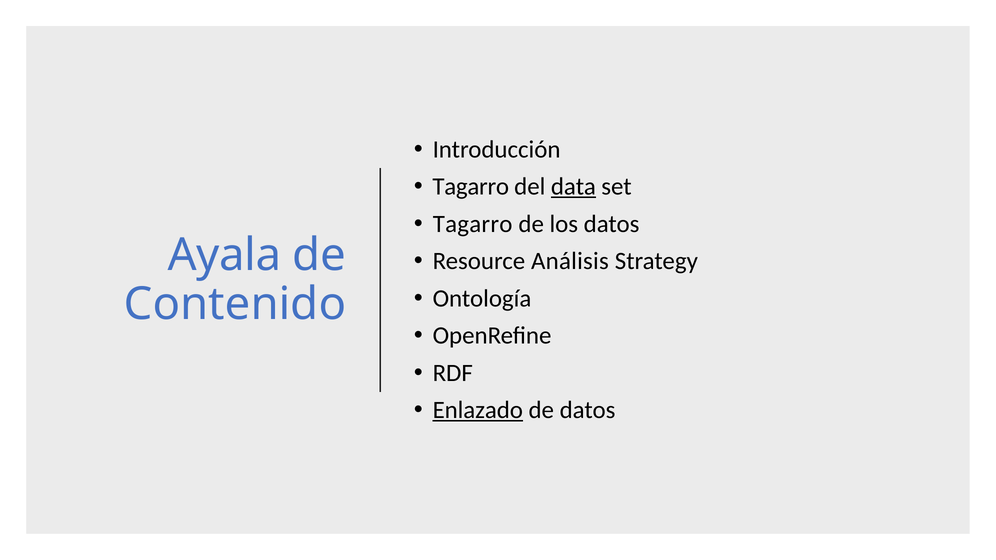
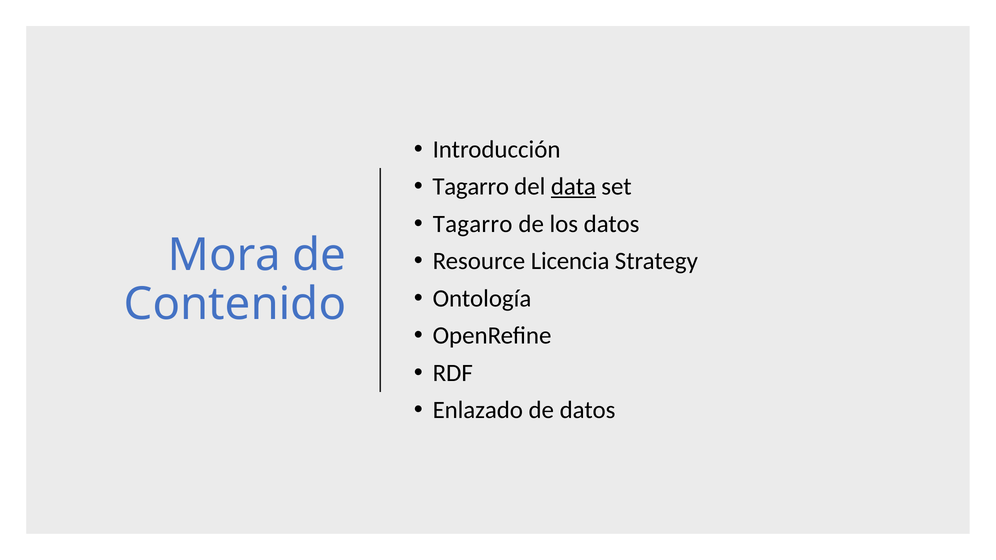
Ayala: Ayala -> Mora
Análisis: Análisis -> Licencia
Enlazado underline: present -> none
